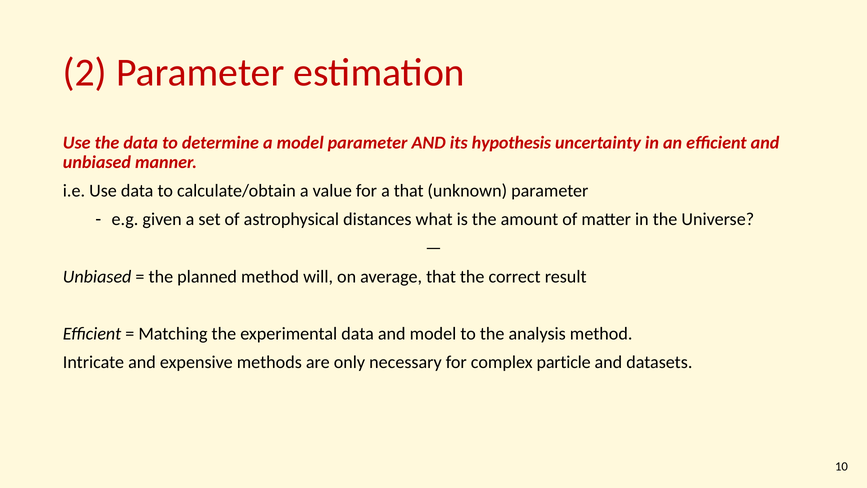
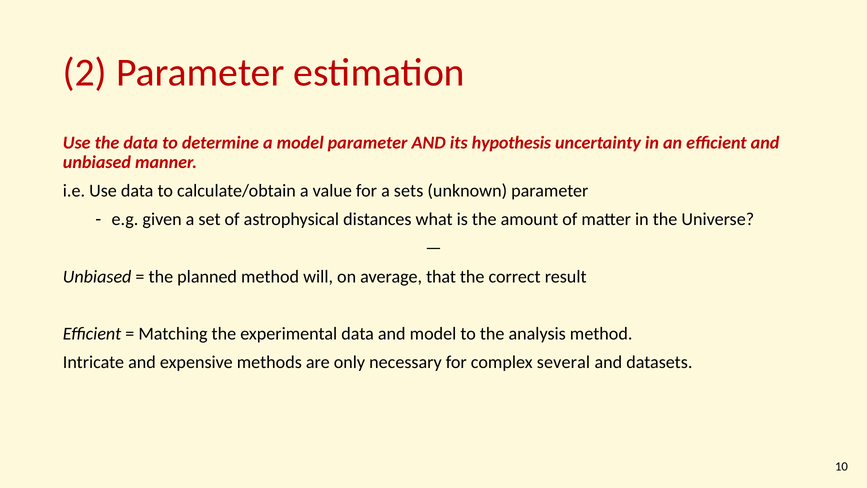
a that: that -> sets
particle: particle -> several
